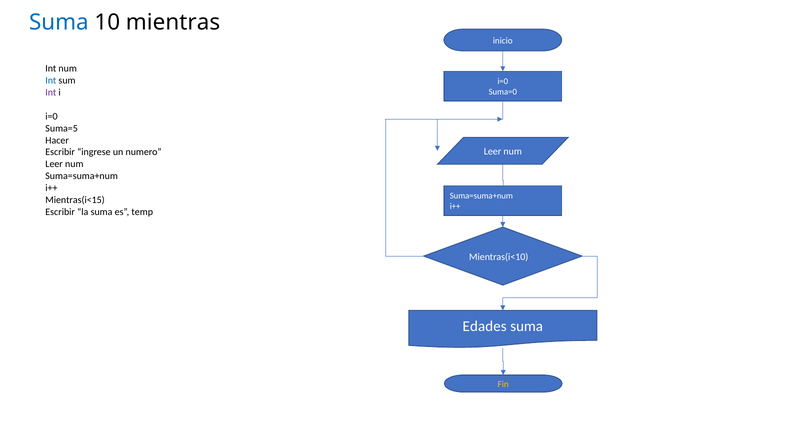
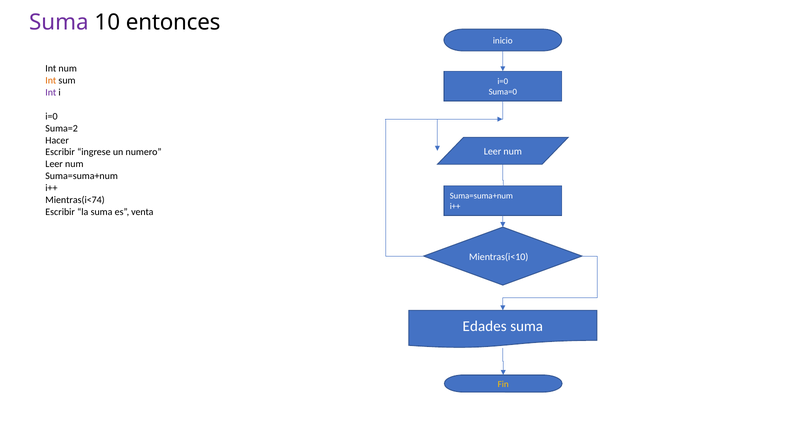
Suma at (59, 22) colour: blue -> purple
mientras: mientras -> entonces
Int at (51, 80) colour: blue -> orange
Suma=5: Suma=5 -> Suma=2
Mientras(i<15: Mientras(i<15 -> Mientras(i<74
temp: temp -> venta
